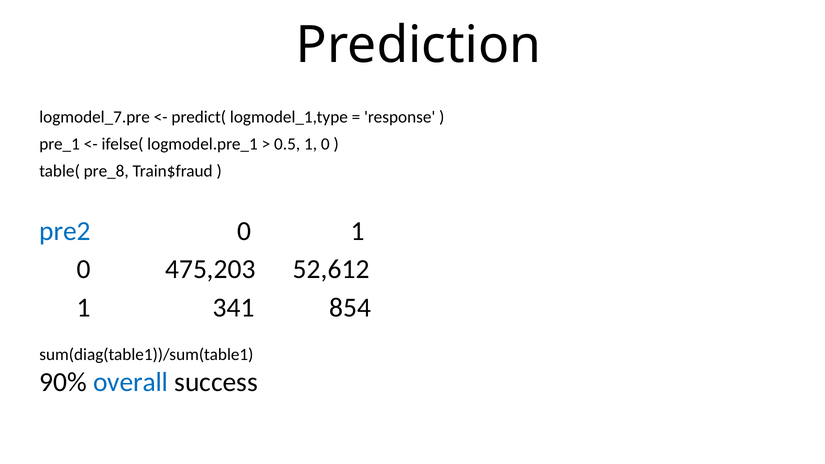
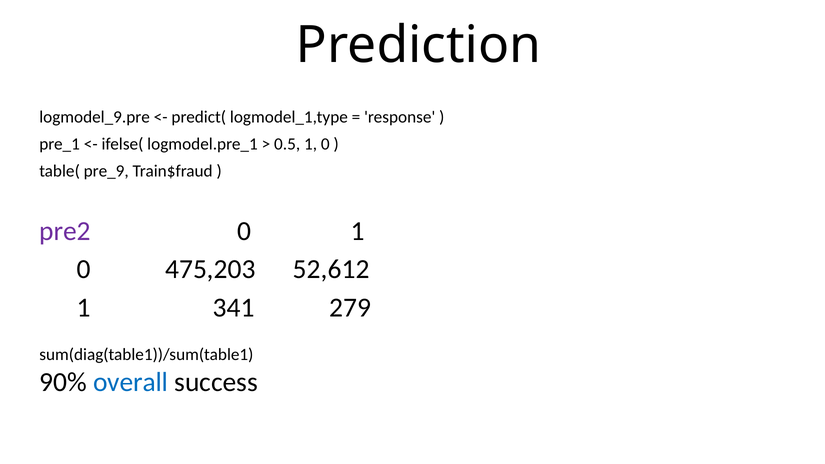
logmodel_7.pre: logmodel_7.pre -> logmodel_9.pre
pre_8: pre_8 -> pre_9
pre2 colour: blue -> purple
854: 854 -> 279
